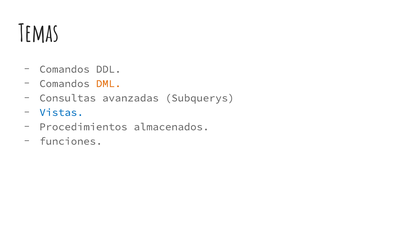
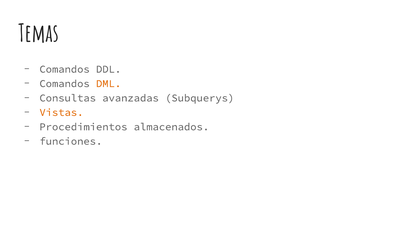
Vistas colour: blue -> orange
